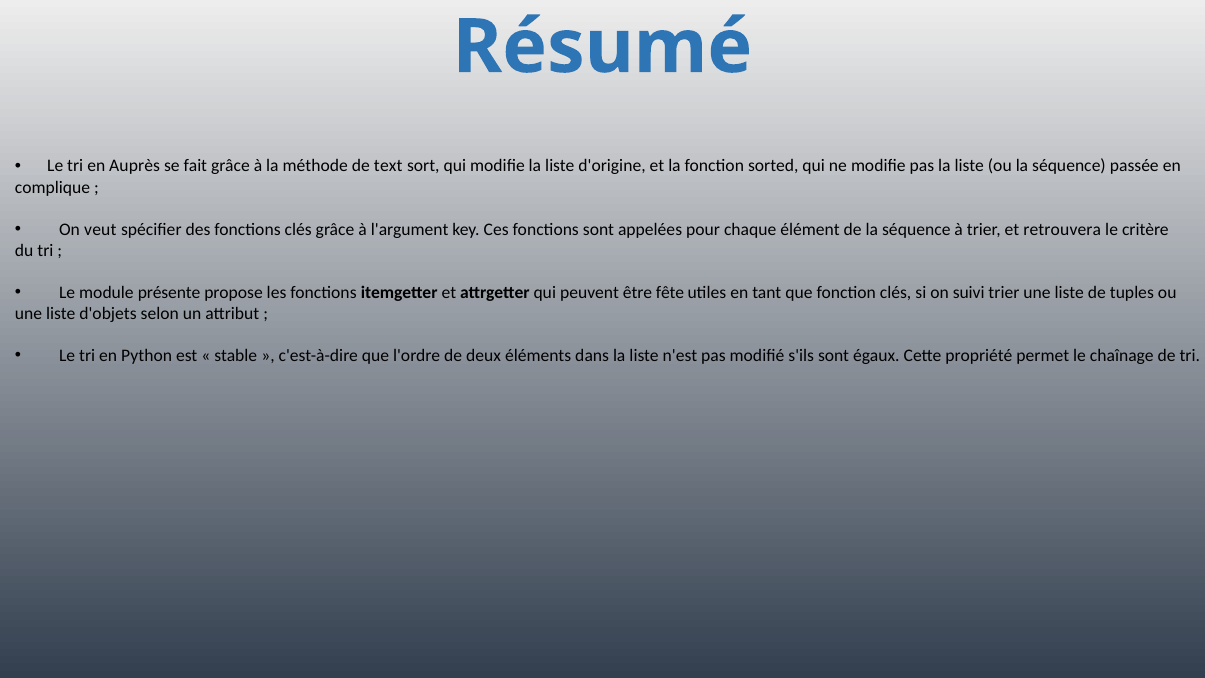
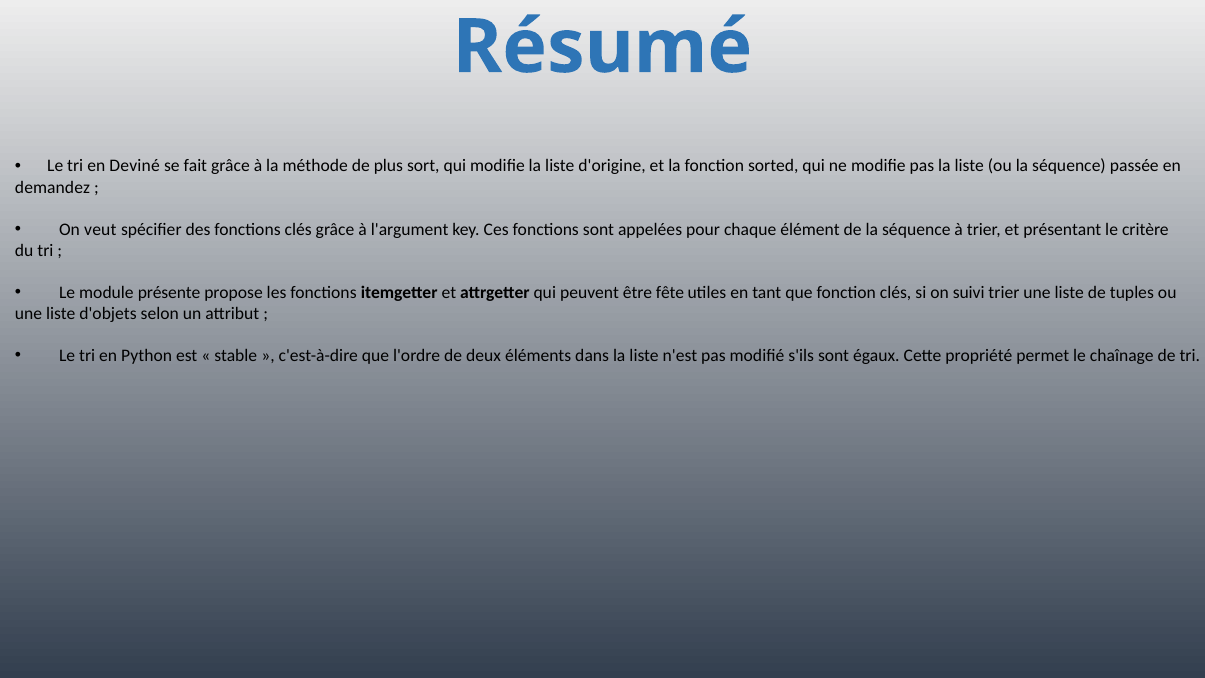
Auprès: Auprès -> Deviné
text: text -> plus
complique: complique -> demandez
retrouvera: retrouvera -> présentant
